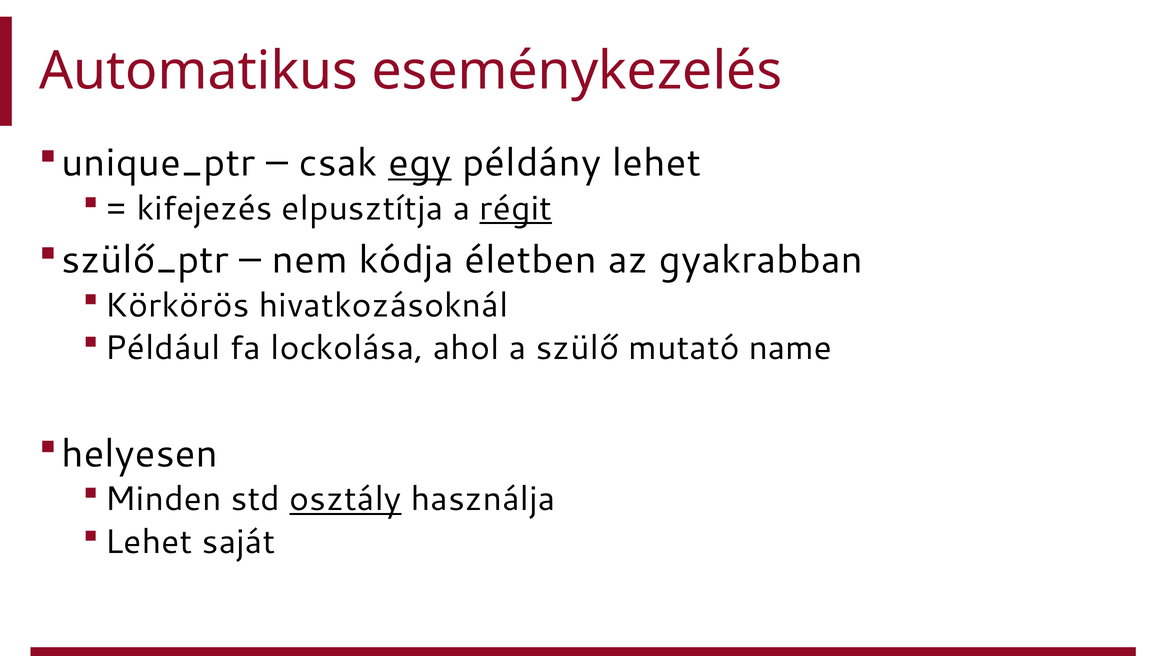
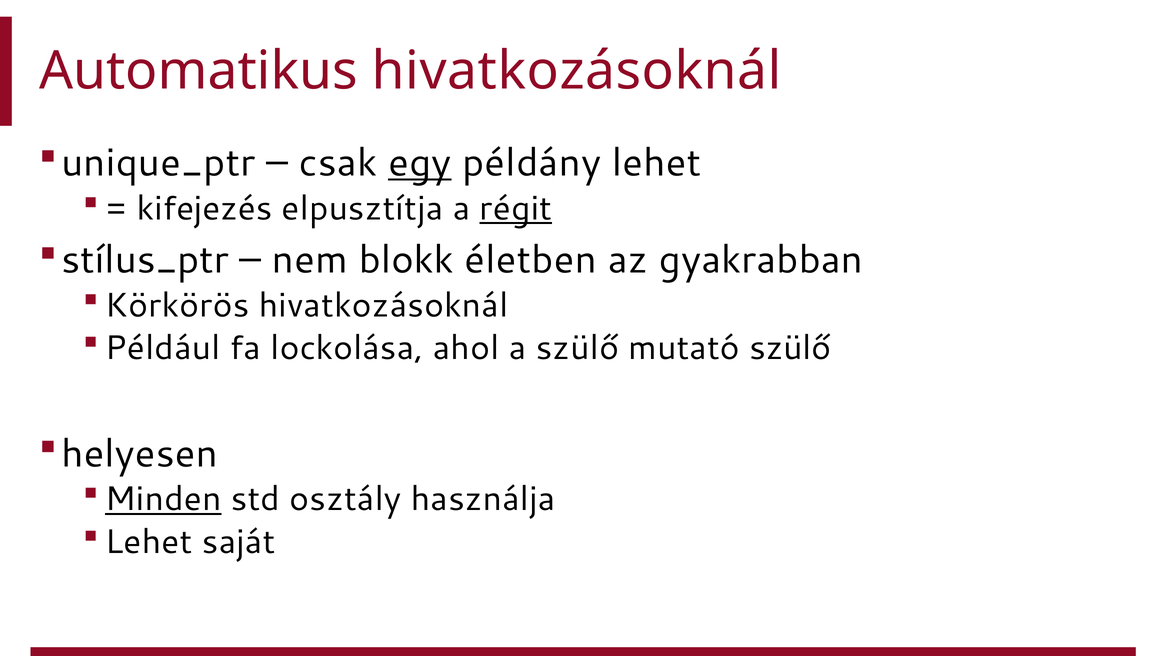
Automatikus eseménykezelés: eseménykezelés -> hivatkozásoknál
szülő_ptr: szülő_ptr -> stílus_ptr
kódja: kódja -> blokk
mutató name: name -> szülő
Minden underline: none -> present
osztály underline: present -> none
